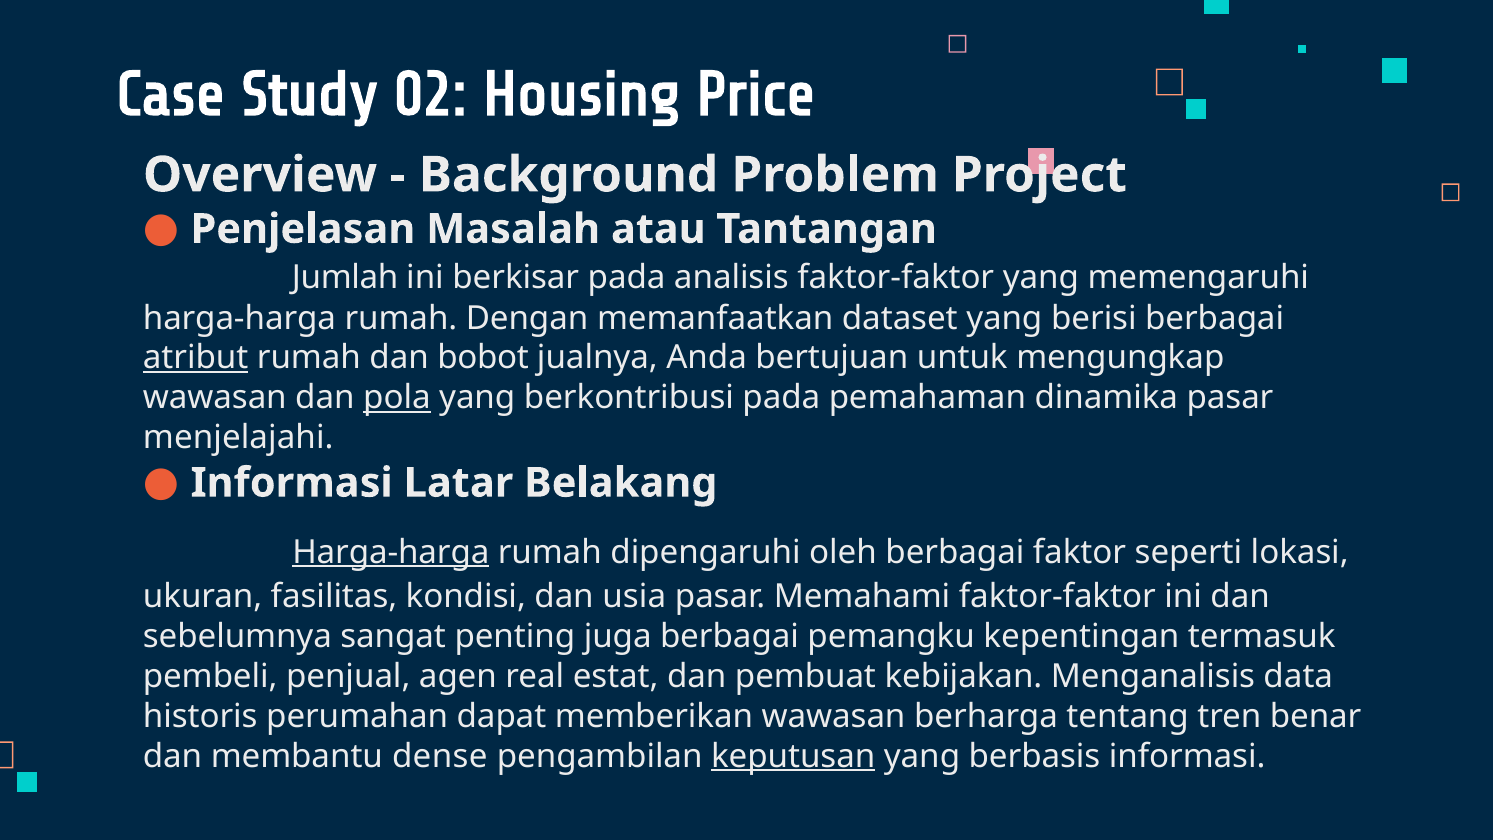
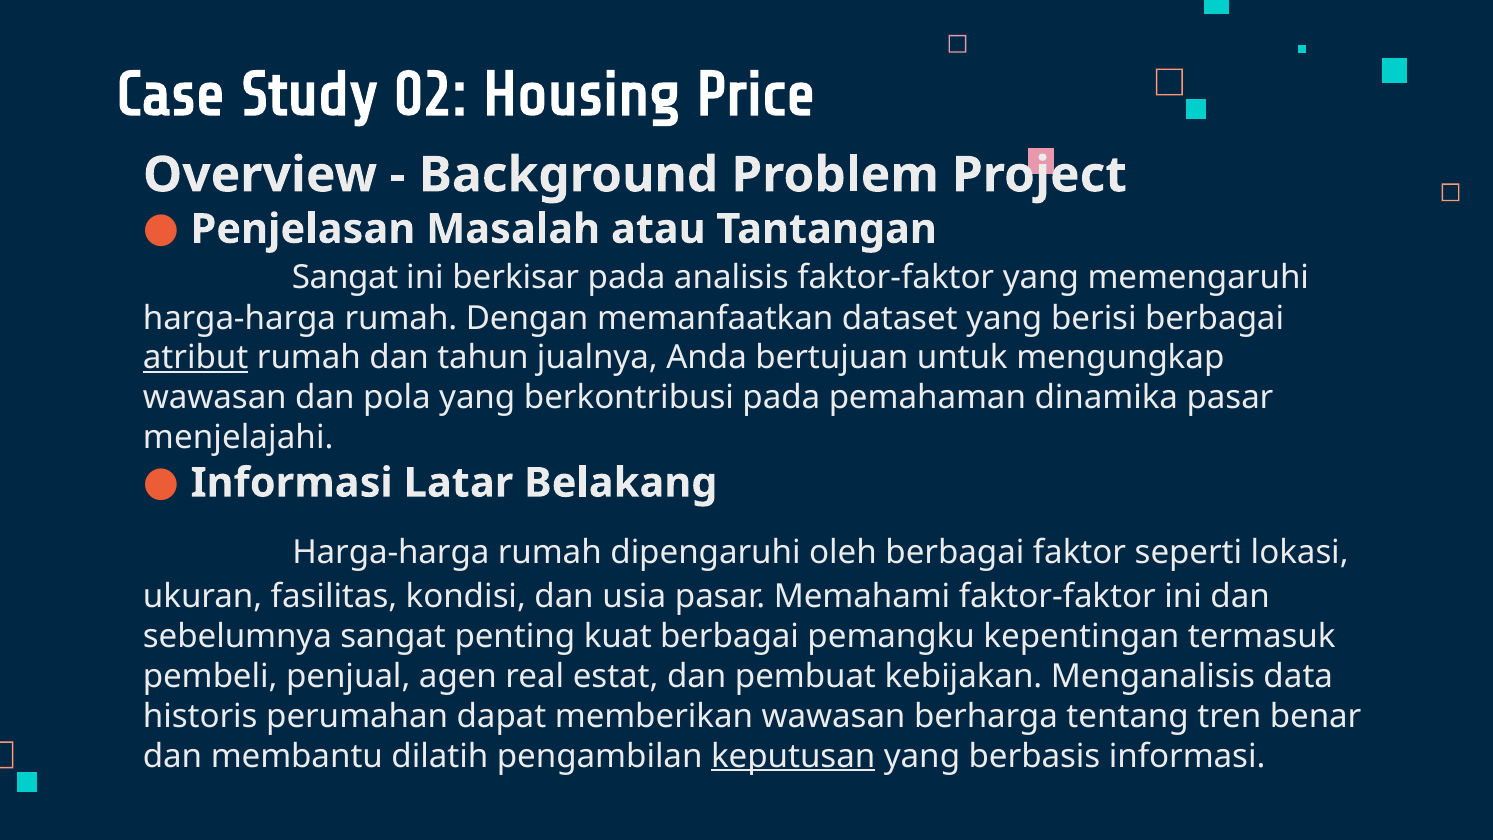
Jumlah at (345, 277): Jumlah -> Sangat
bobot: bobot -> tahun
pola underline: present -> none
Harga-harga at (391, 552) underline: present -> none
juga: juga -> kuat
dense: dense -> dilatih
